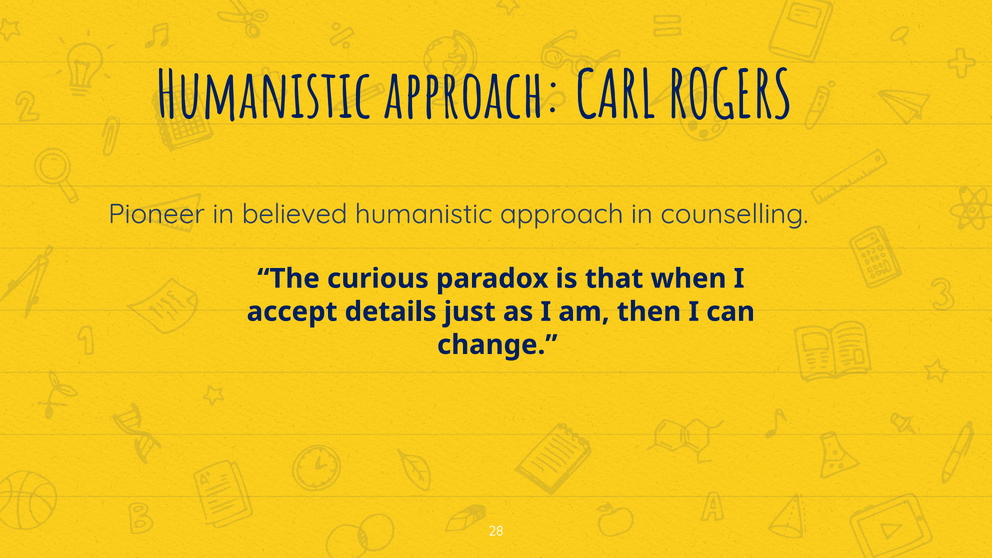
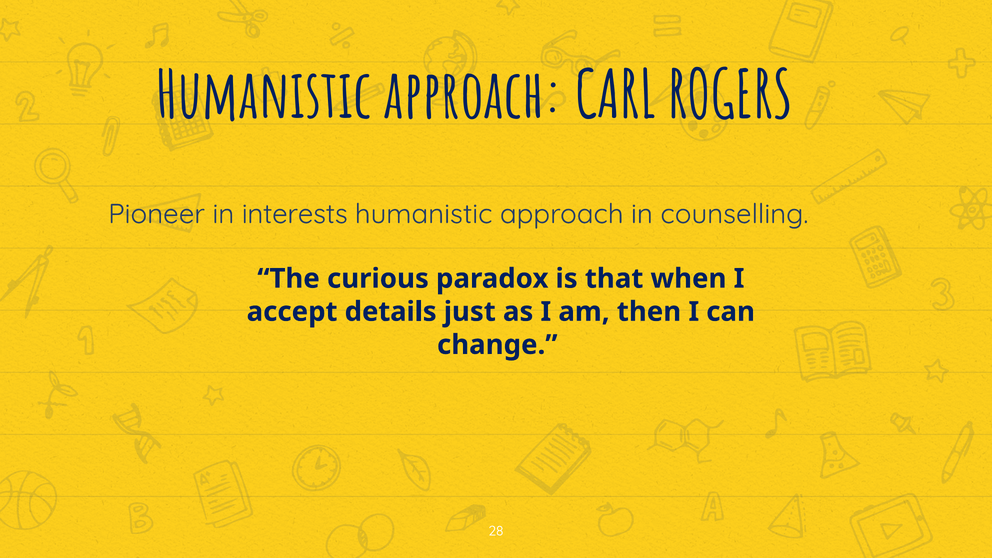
believed: believed -> interests
